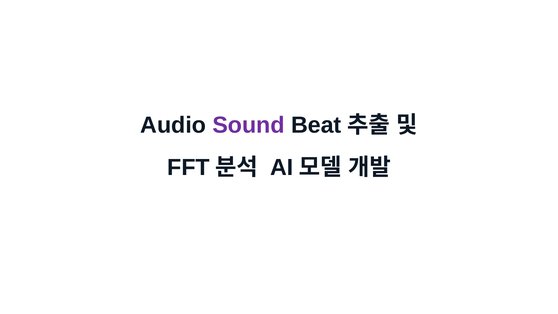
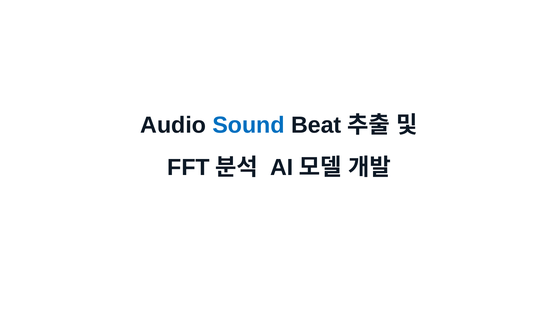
Sound colour: purple -> blue
